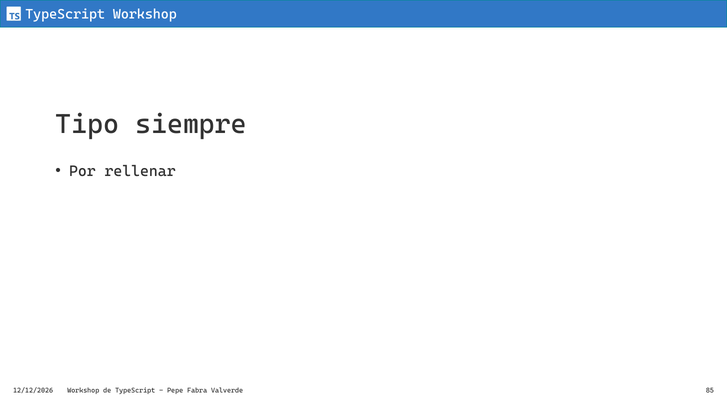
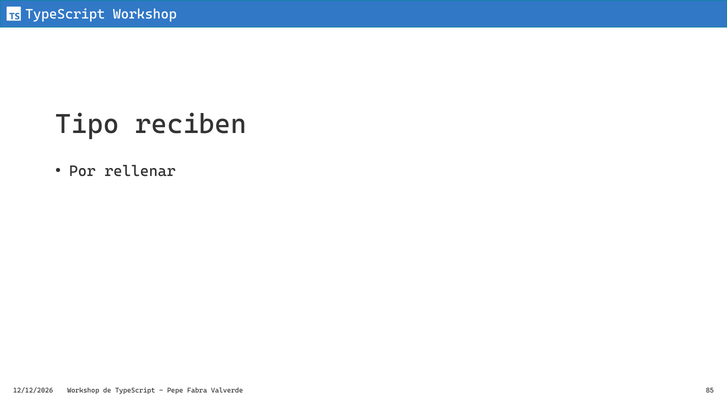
siempre: siempre -> reciben
